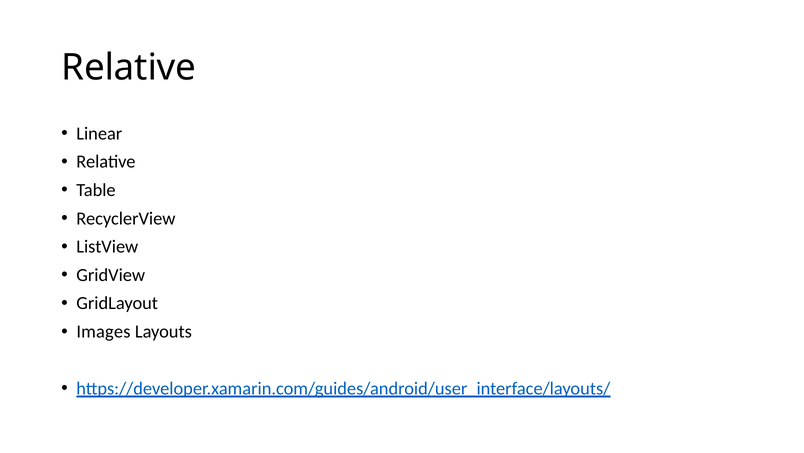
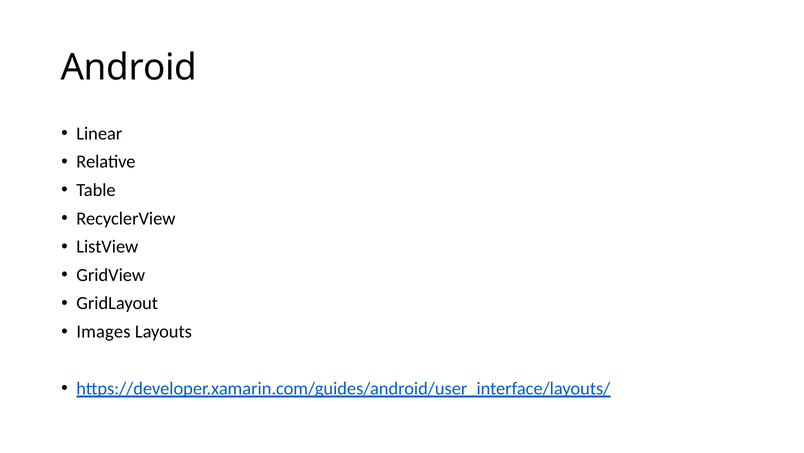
Relative at (129, 68): Relative -> Android
